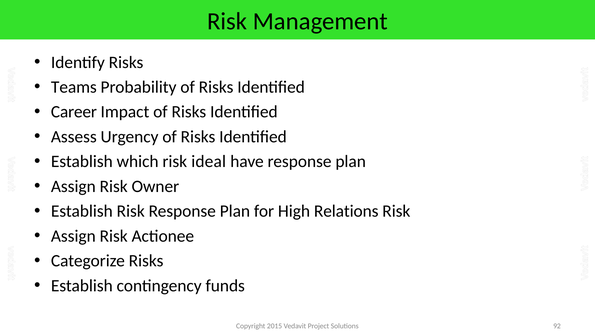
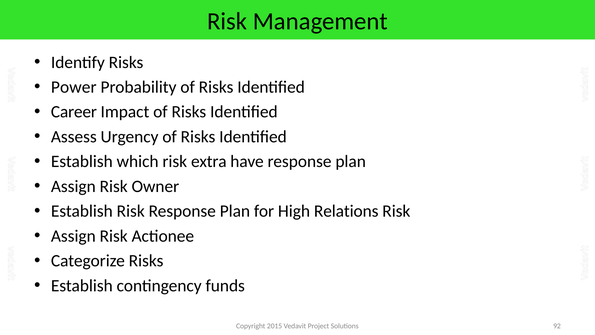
Teams: Teams -> Power
ideal: ideal -> extra
